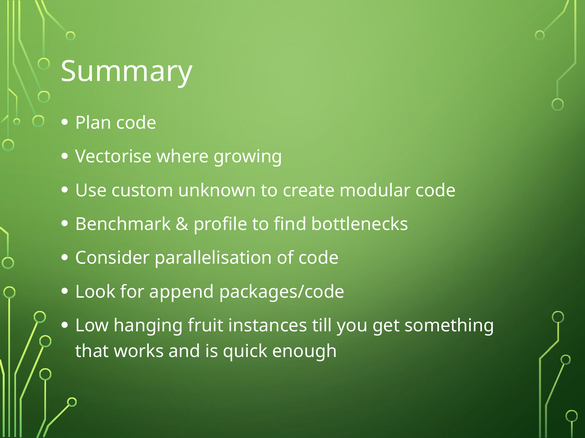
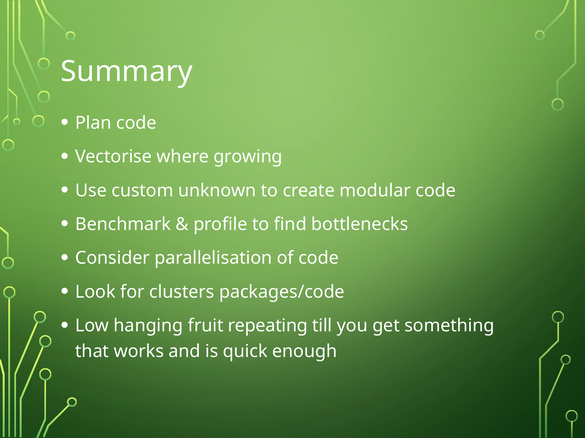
append: append -> clusters
instances: instances -> repeating
